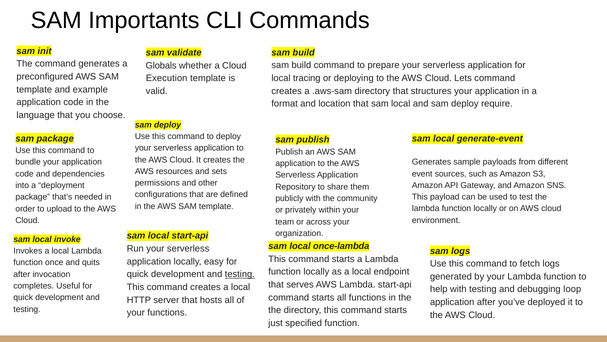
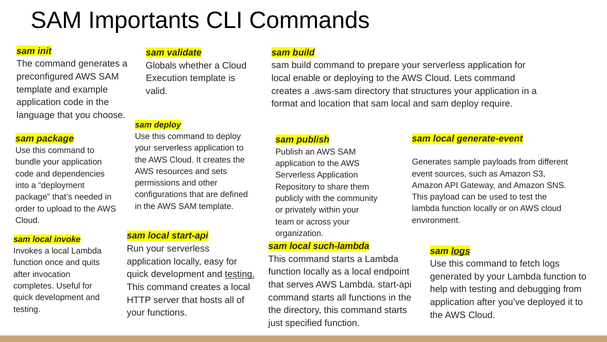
tracing: tracing -> enable
once-lambda: once-lambda -> such-lambda
logs at (461, 251) underline: none -> present
debugging loop: loop -> from
